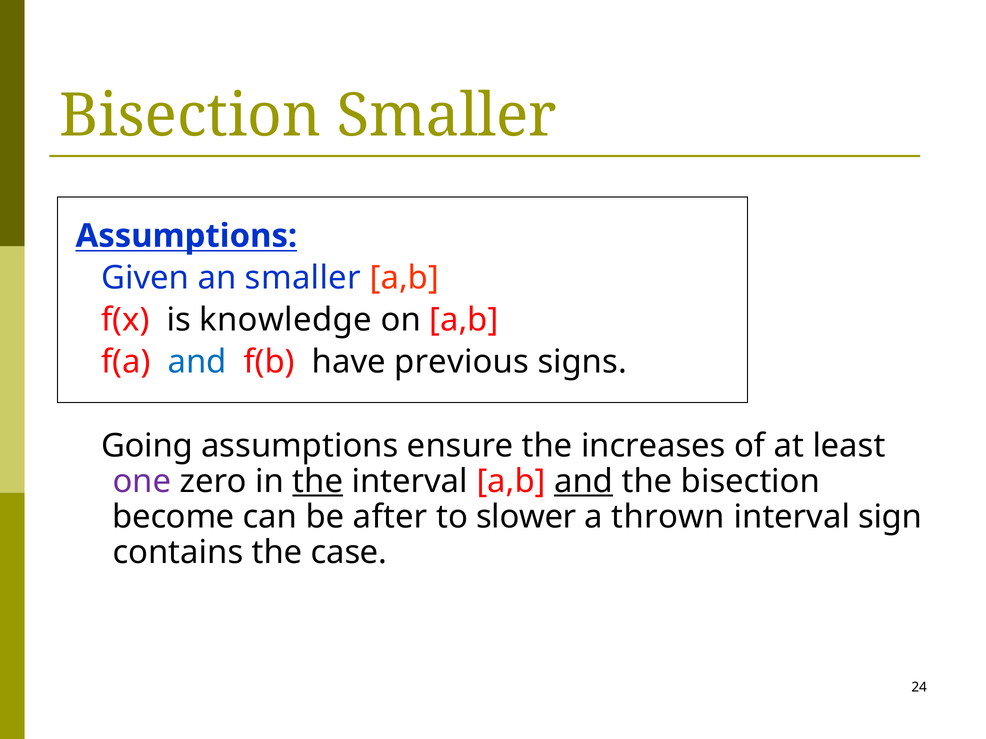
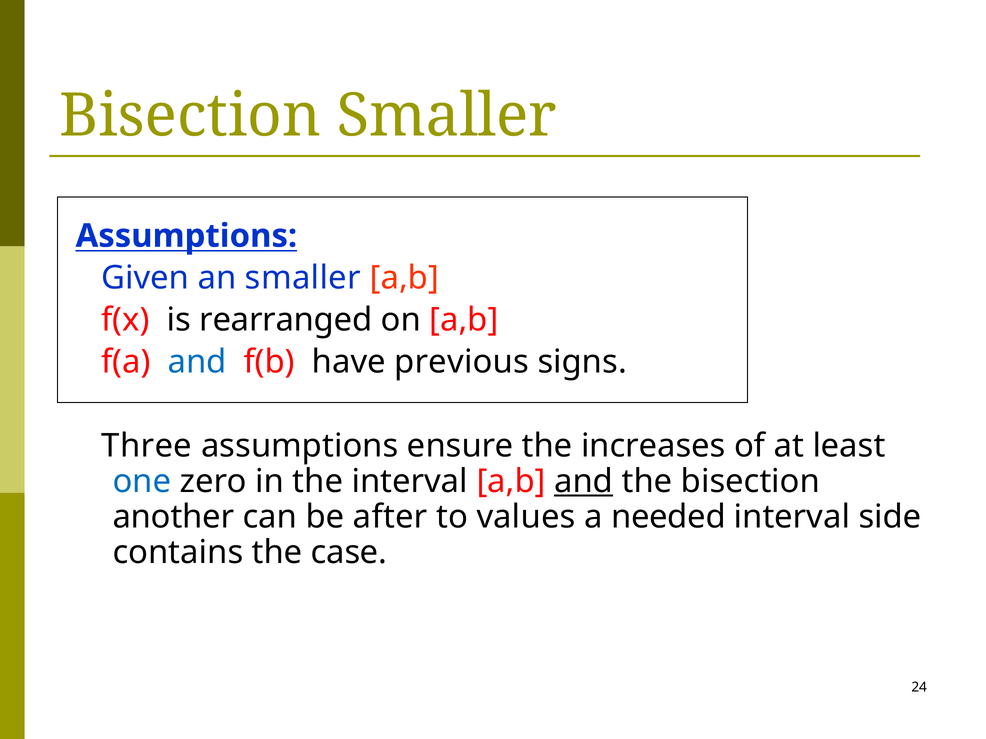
knowledge: knowledge -> rearranged
Going: Going -> Three
one colour: purple -> blue
the at (318, 482) underline: present -> none
become: become -> another
slower: slower -> values
thrown: thrown -> needed
sign: sign -> side
